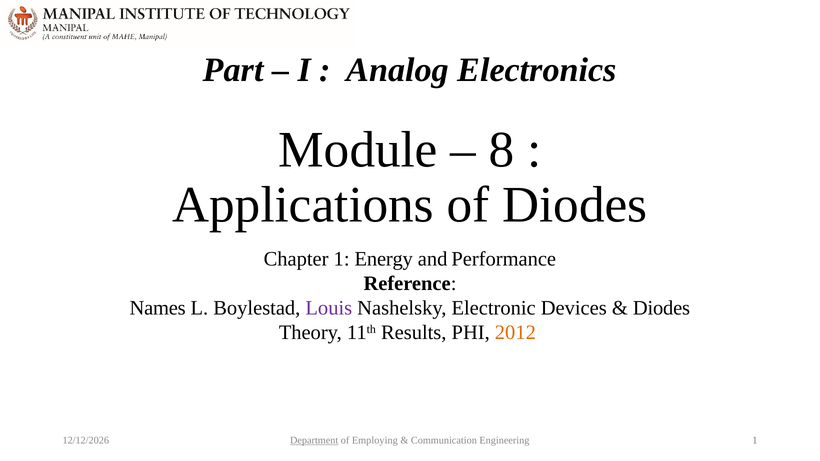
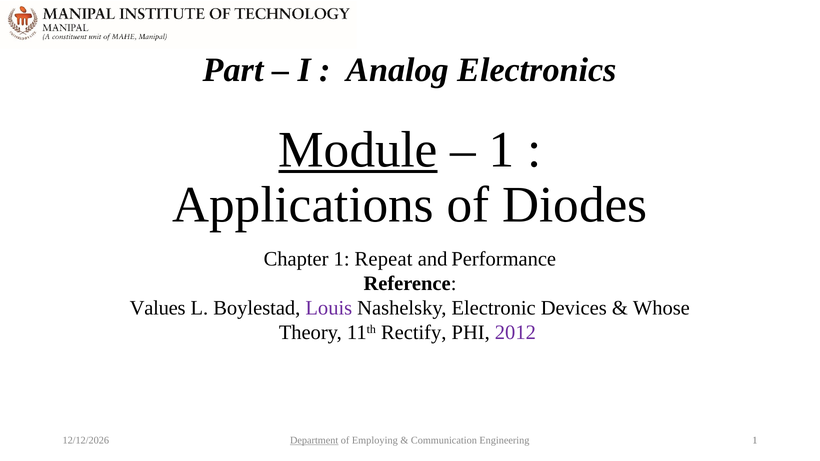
Module underline: none -> present
8 at (502, 150): 8 -> 1
Energy: Energy -> Repeat
Names: Names -> Values
Diodes at (661, 308): Diodes -> Whose
Results: Results -> Rectify
2012 colour: orange -> purple
